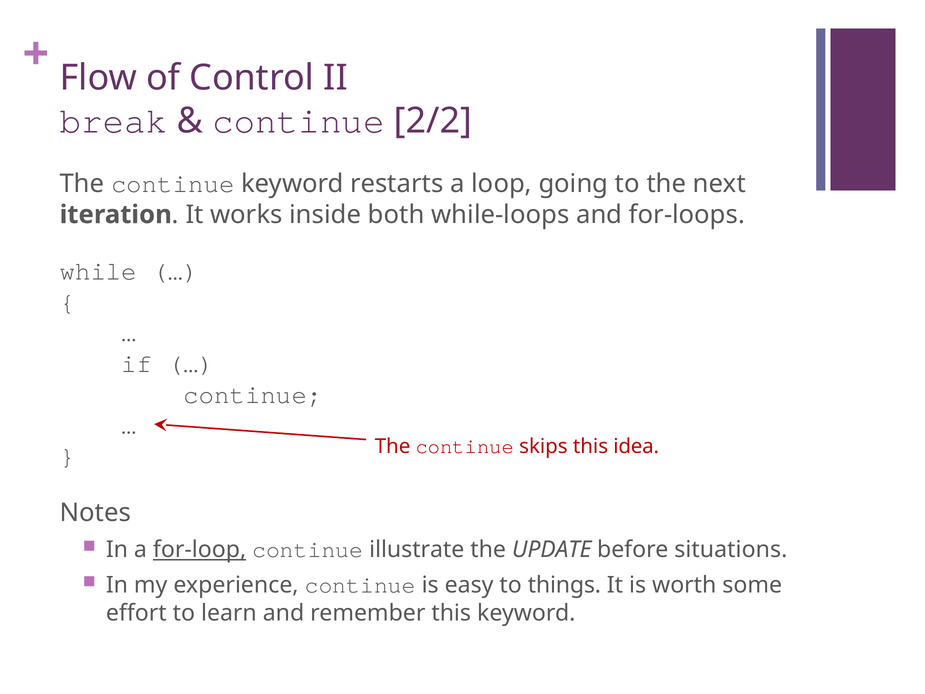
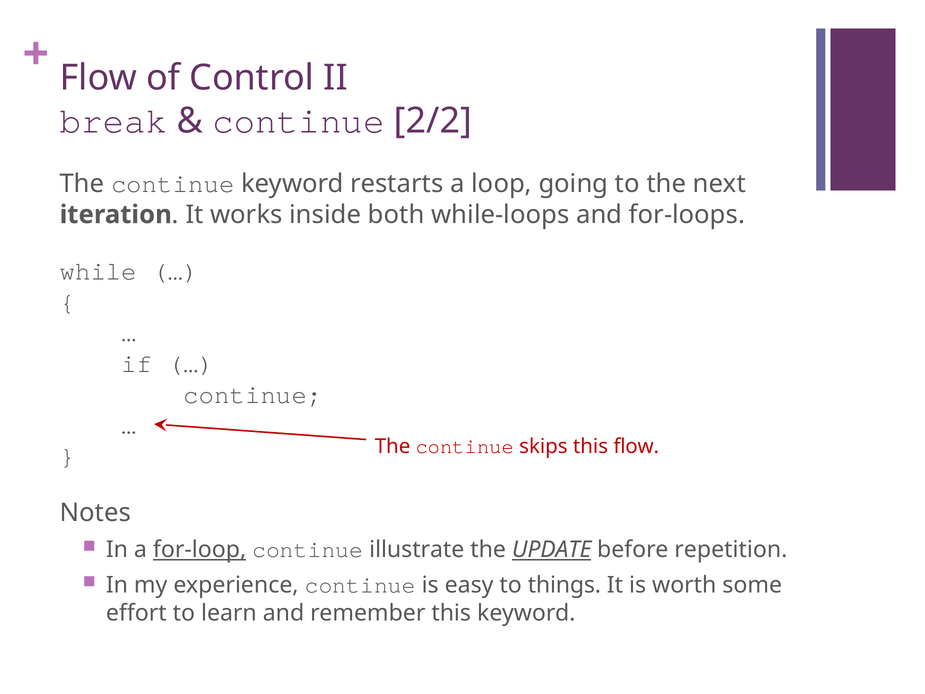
this idea: idea -> flow
UPDATE underline: none -> present
situations: situations -> repetition
